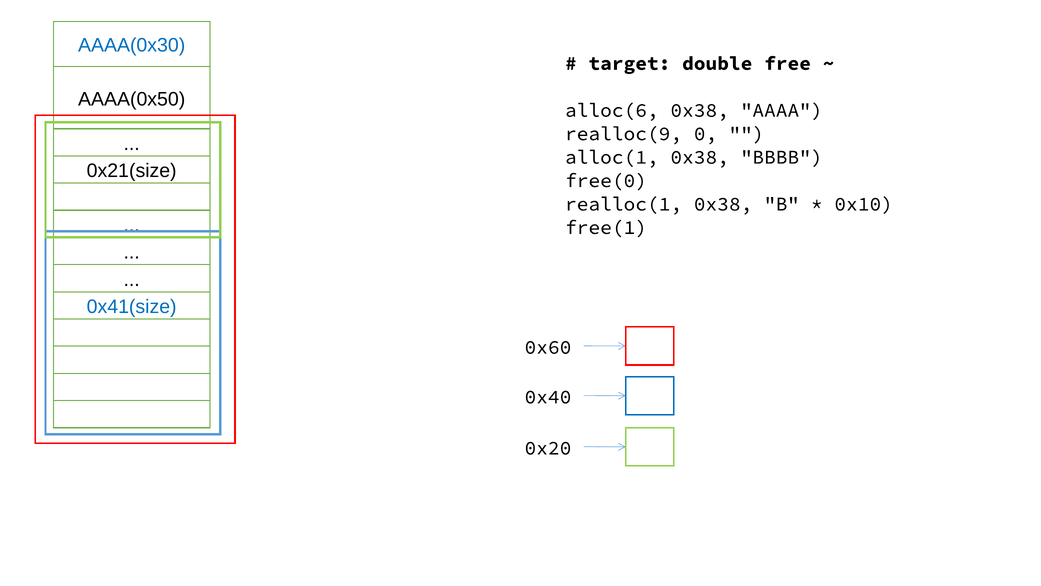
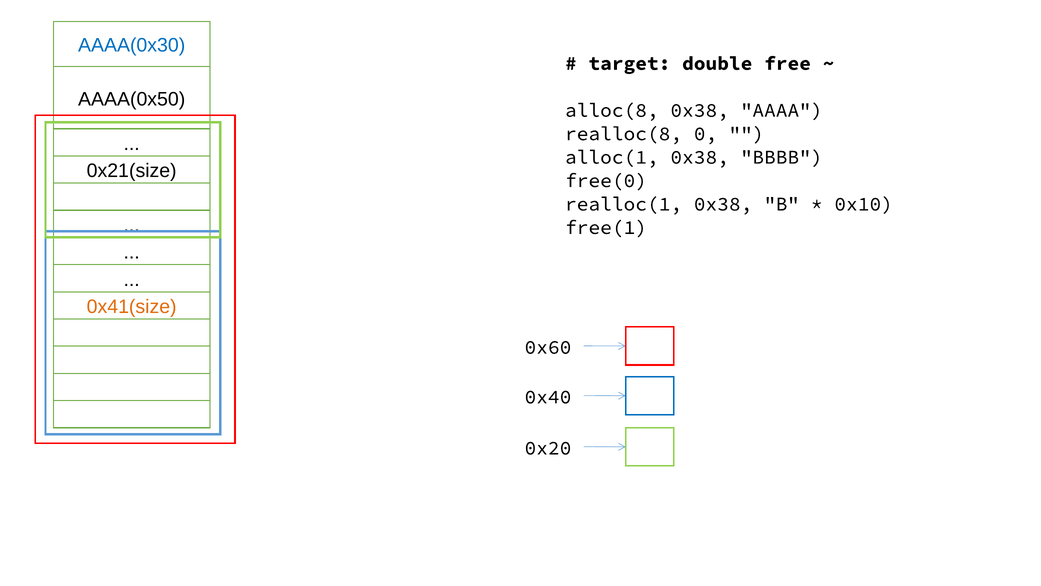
alloc(6: alloc(6 -> alloc(8
realloc(9: realloc(9 -> realloc(8
0x41(size colour: blue -> orange
